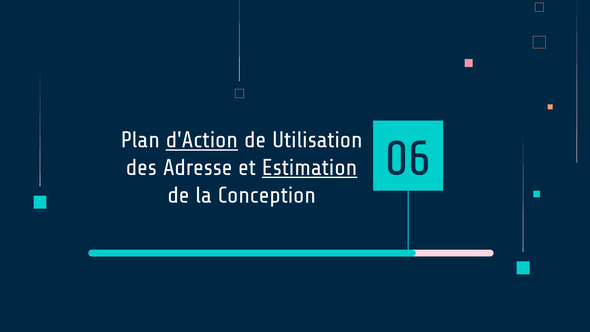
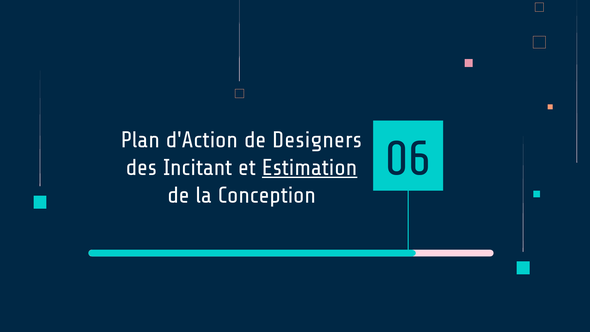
d'Action underline: present -> none
Utilisation: Utilisation -> Designers
Adresse: Adresse -> Incitant
